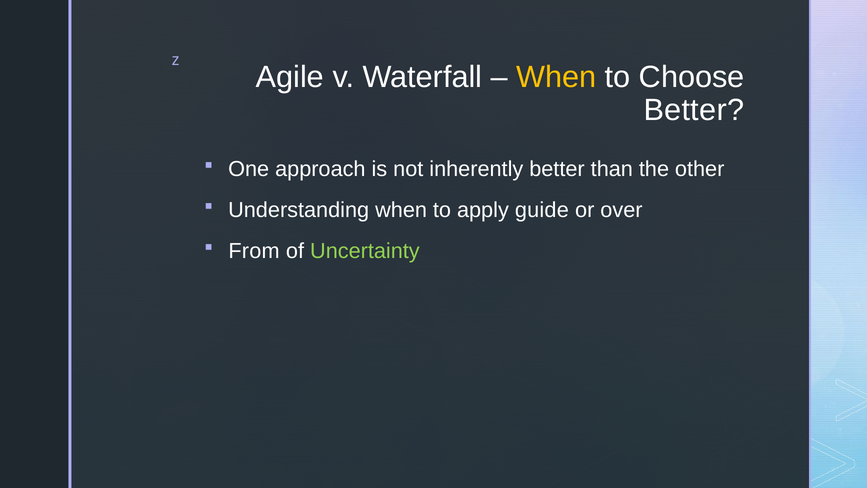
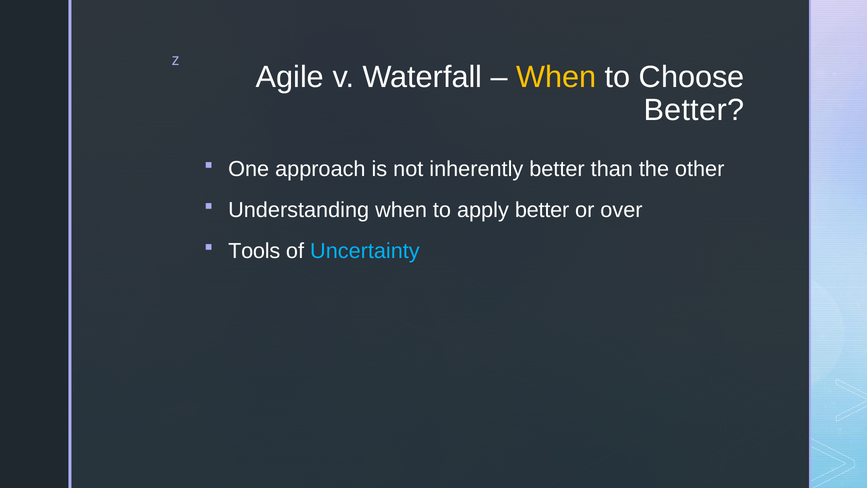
apply guide: guide -> better
From: From -> Tools
Uncertainty colour: light green -> light blue
